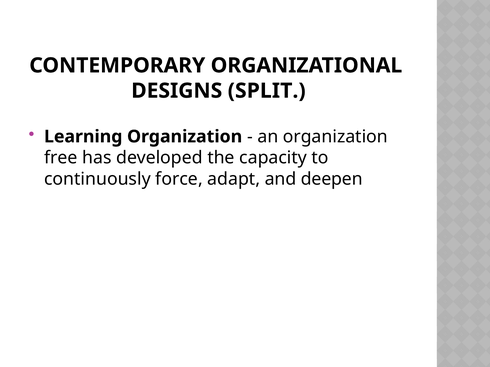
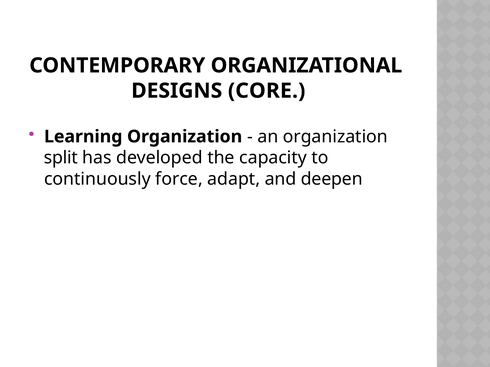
SPLIT: SPLIT -> CORE
free: free -> split
